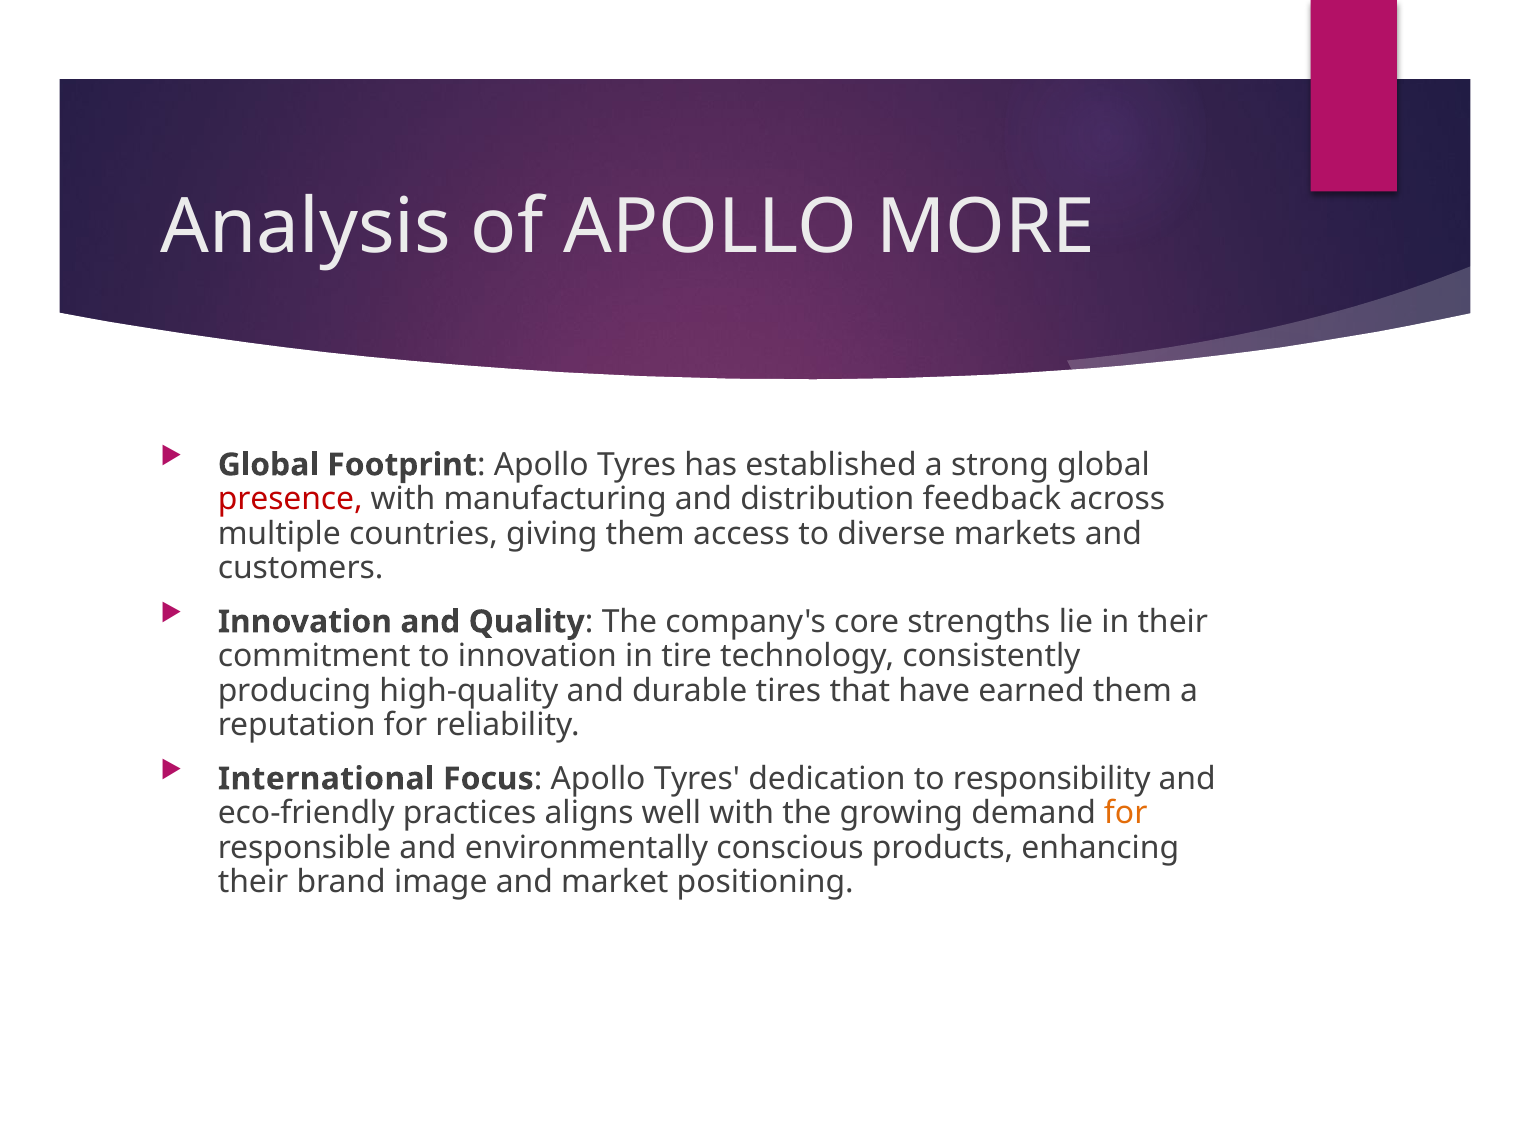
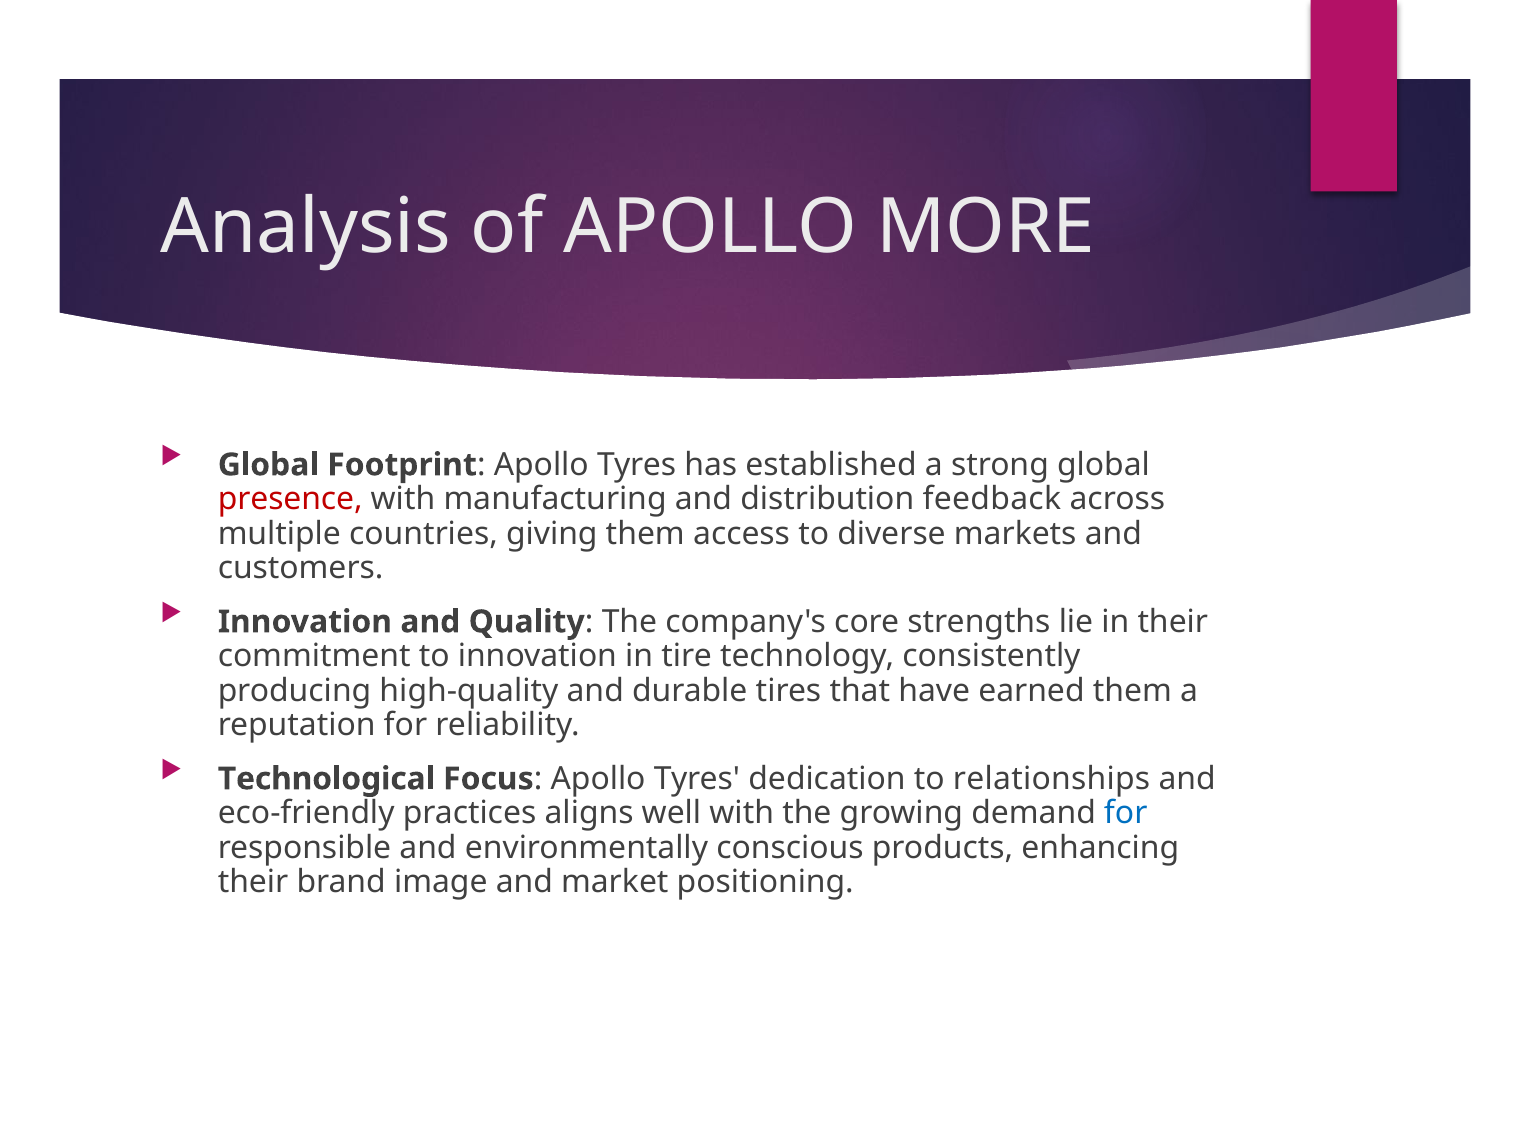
International: International -> Technological
responsibility: responsibility -> relationships
for at (1126, 813) colour: orange -> blue
